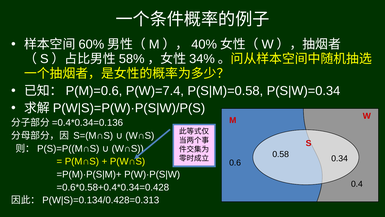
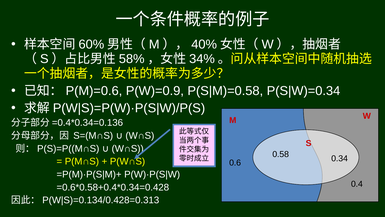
P(W)=7.4: P(W)=7.4 -> P(W)=0.9
